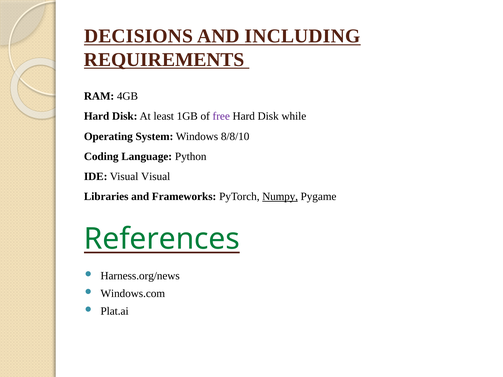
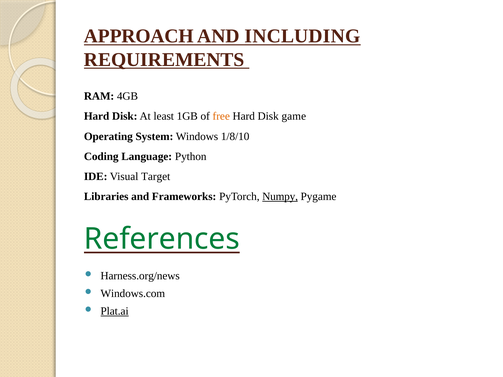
DECISIONS: DECISIONS -> APPROACH
free colour: purple -> orange
while: while -> game
8/8/10: 8/8/10 -> 1/8/10
Visual Visual: Visual -> Target
Plat.ai underline: none -> present
